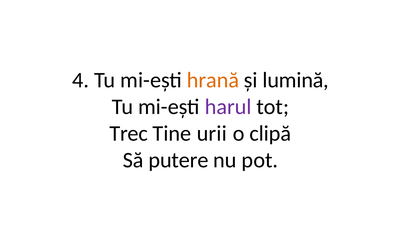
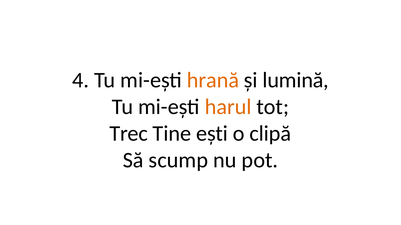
harul colour: purple -> orange
urii: urii -> ești
putere: putere -> scump
